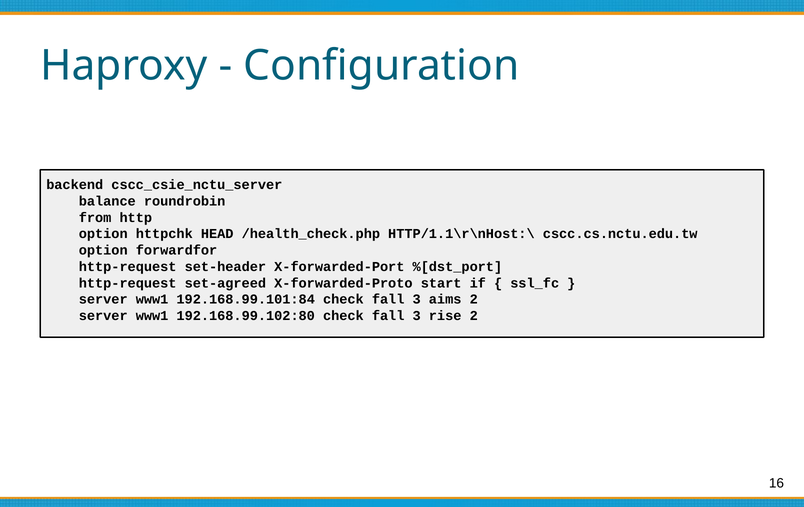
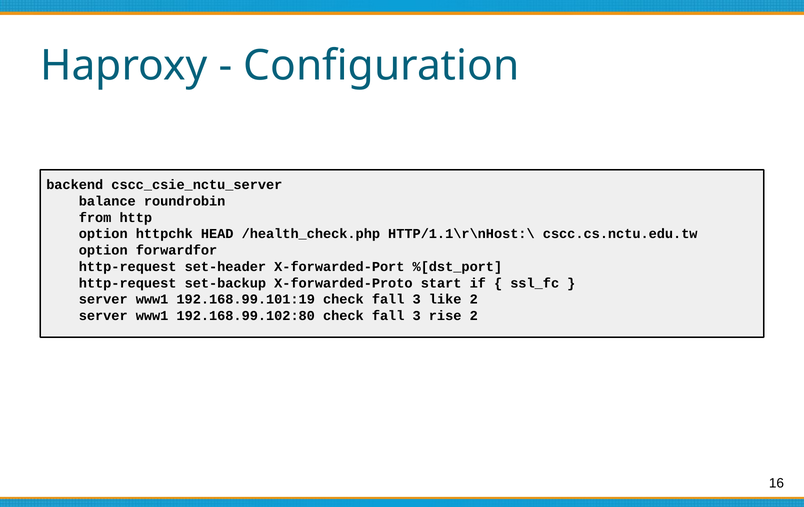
set-agreed: set-agreed -> set-backup
192.168.99.101:84: 192.168.99.101:84 -> 192.168.99.101:19
aims: aims -> like
